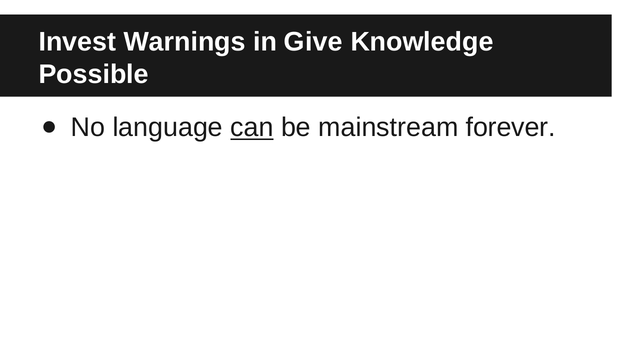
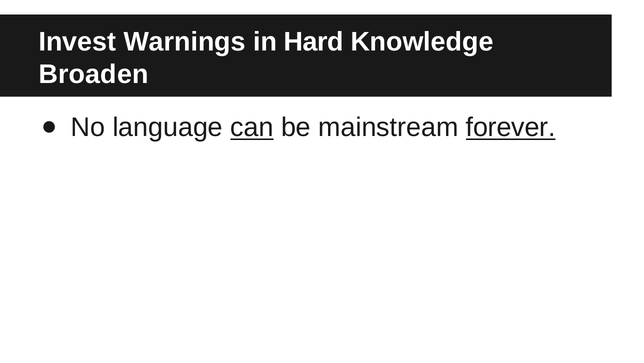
Give: Give -> Hard
Possible: Possible -> Broaden
forever underline: none -> present
